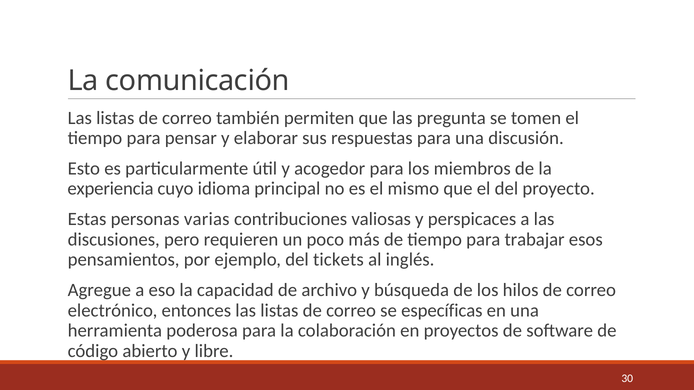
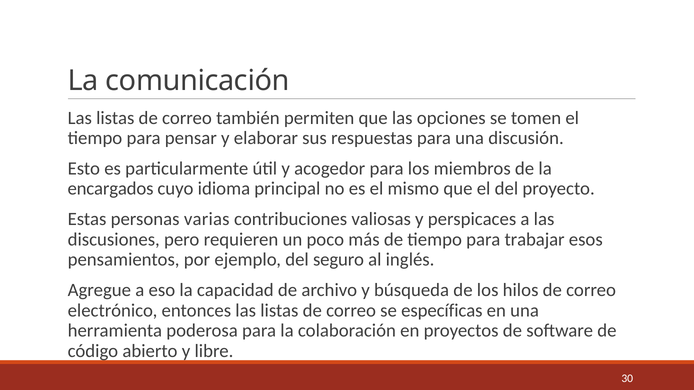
pregunta: pregunta -> opciones
experiencia: experiencia -> encargados
tickets: tickets -> seguro
